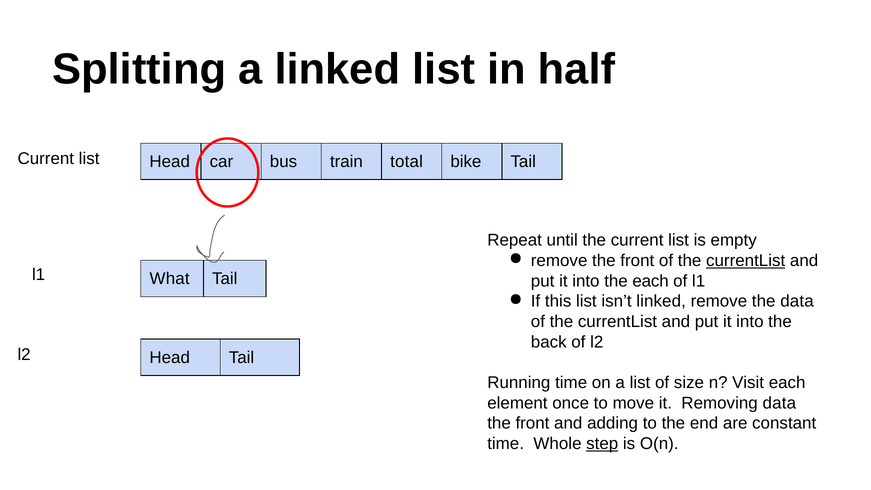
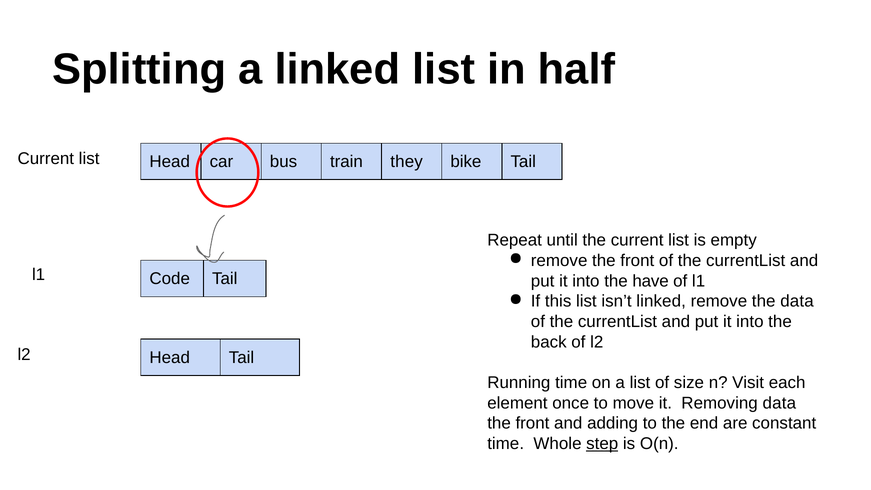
total: total -> they
currentList at (746, 261) underline: present -> none
What: What -> Code
the each: each -> have
